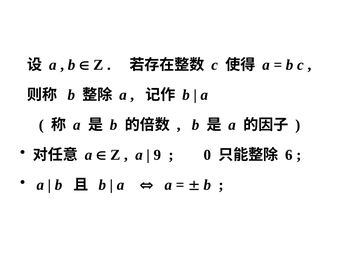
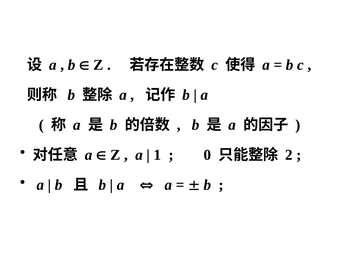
9: 9 -> 1
6: 6 -> 2
